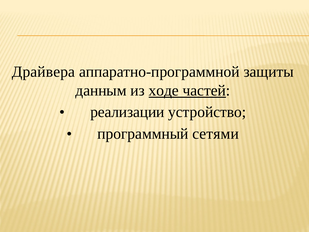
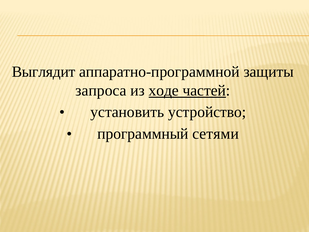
Драйвера: Драйвера -> Выглядит
данным: данным -> запроса
реализации: реализации -> установить
